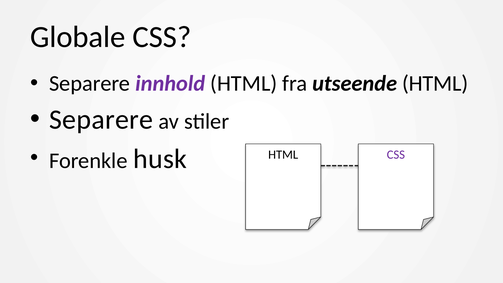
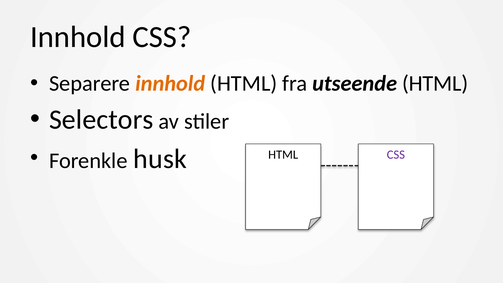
Globale at (78, 37): Globale -> Innhold
innhold at (170, 84) colour: purple -> orange
Separere at (101, 120): Separere -> Selectors
